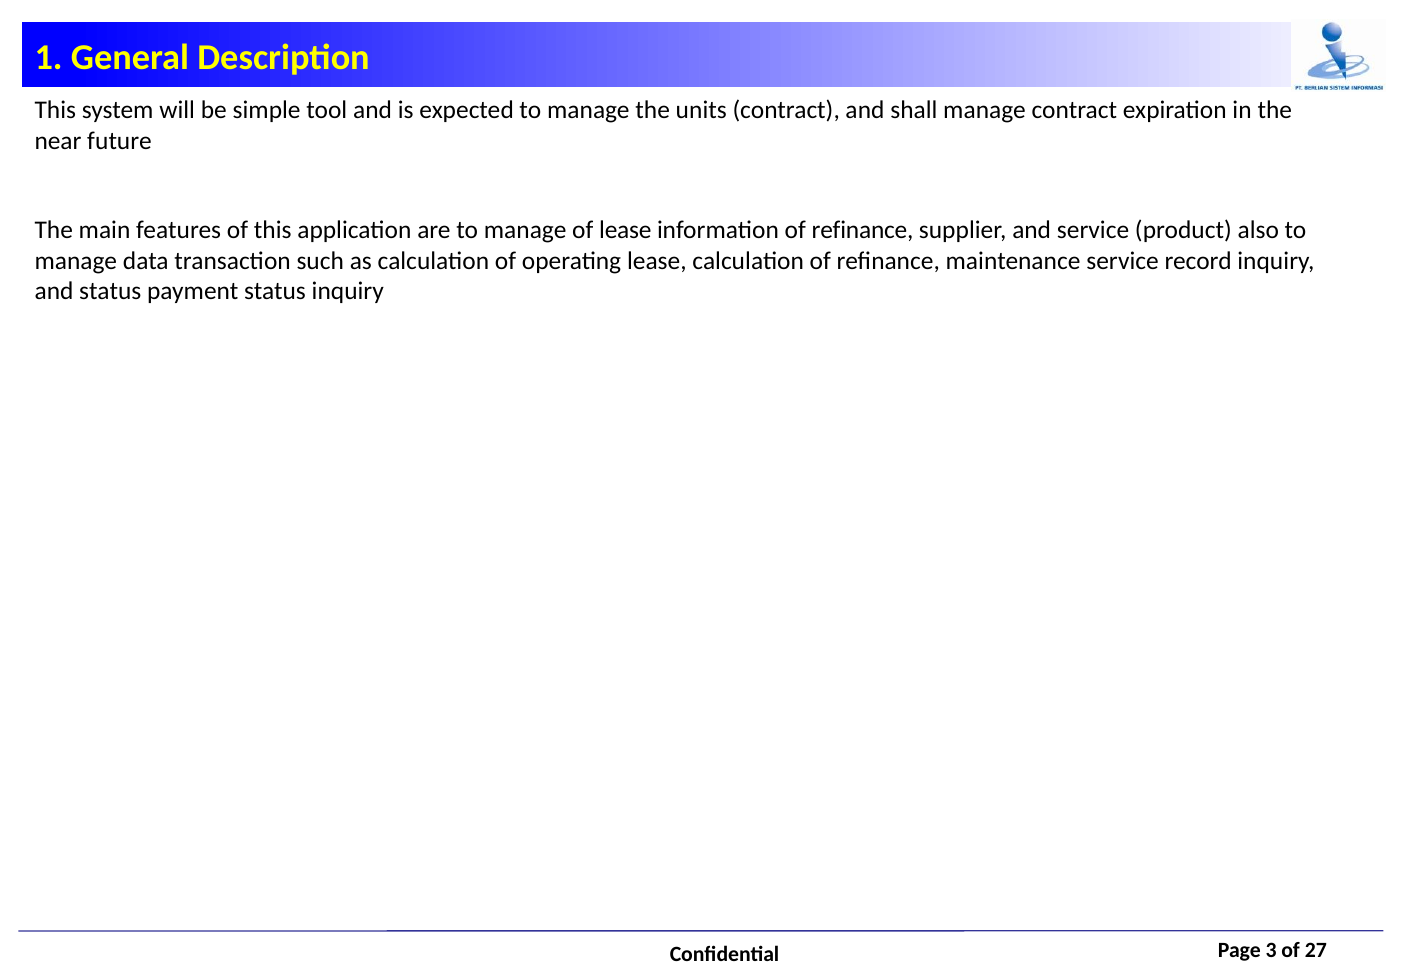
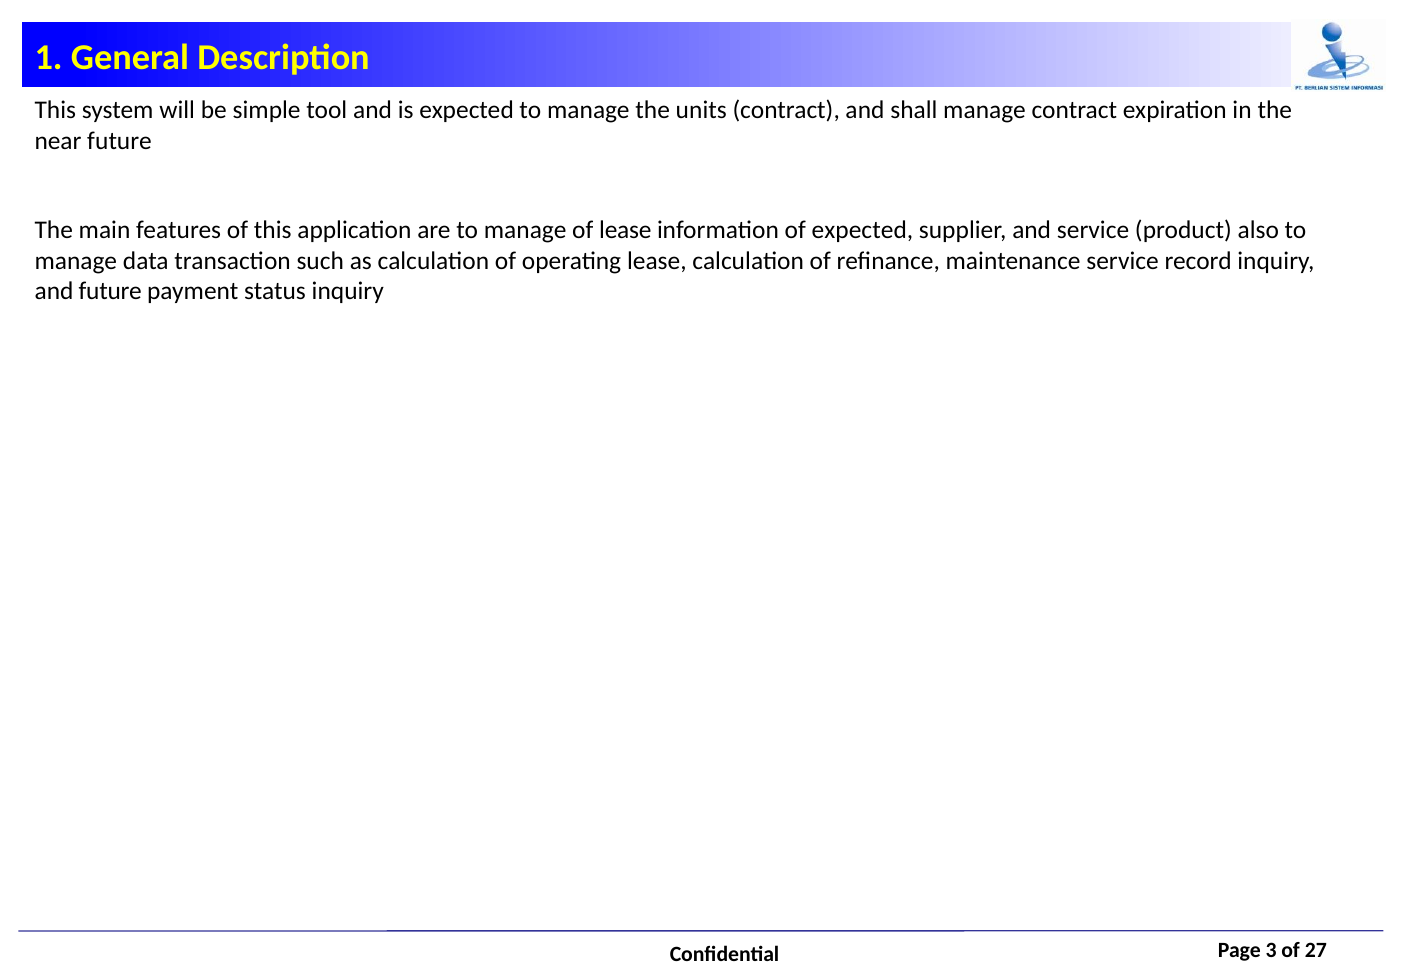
information of refinance: refinance -> expected
and status: status -> future
